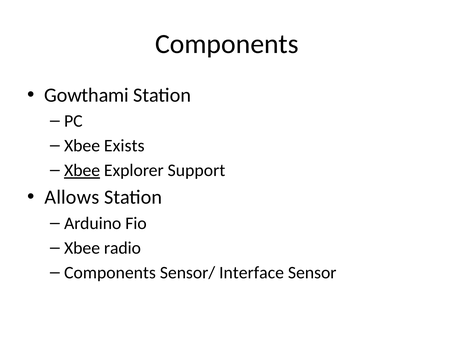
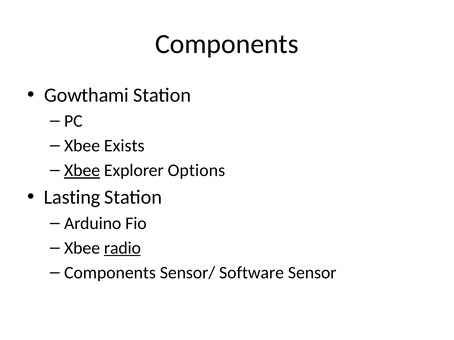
Support: Support -> Options
Allows: Allows -> Lasting
radio underline: none -> present
Interface: Interface -> Software
